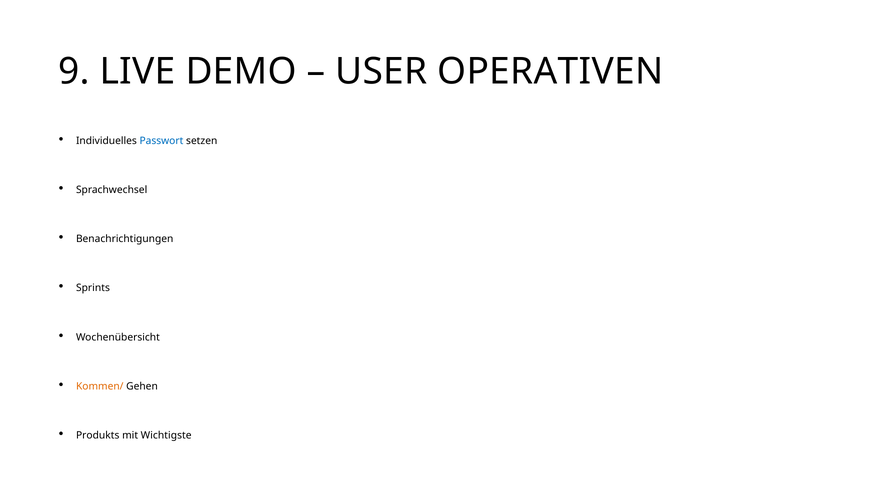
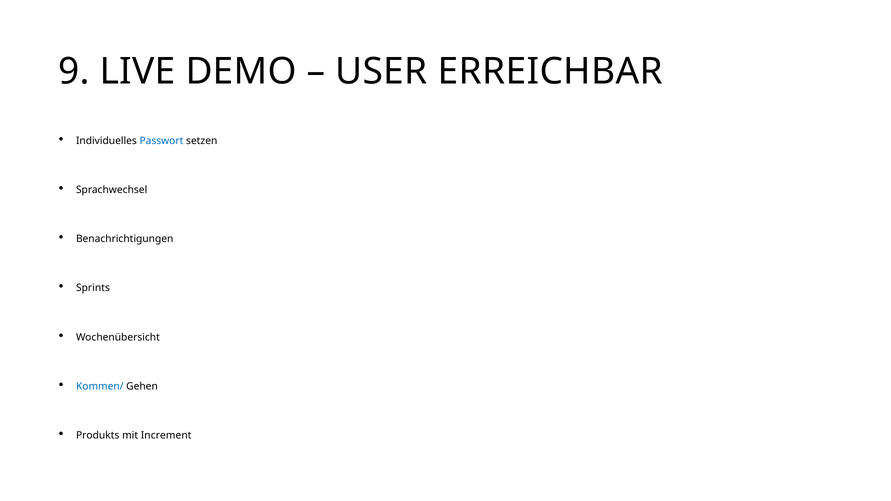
OPERATIVEN: OPERATIVEN -> ERREICHBAR
Kommen/ colour: orange -> blue
Wichtigste: Wichtigste -> Increment
